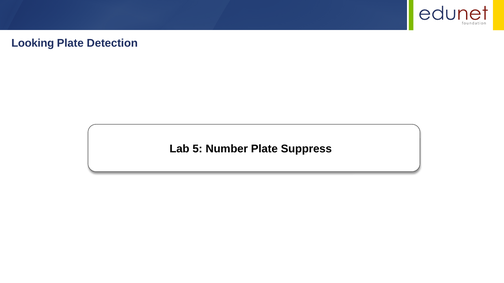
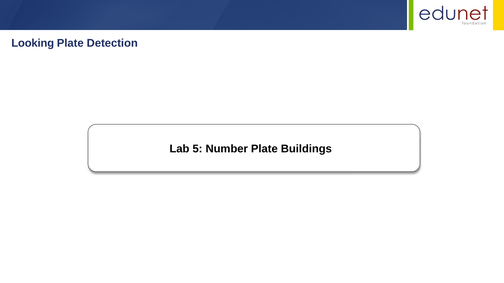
Suppress: Suppress -> Buildings
